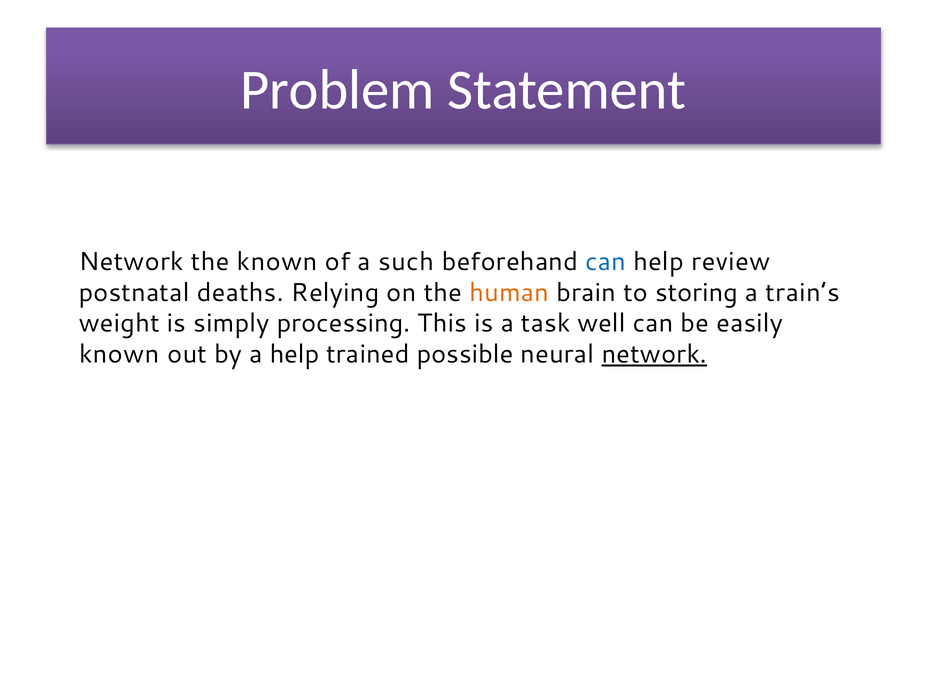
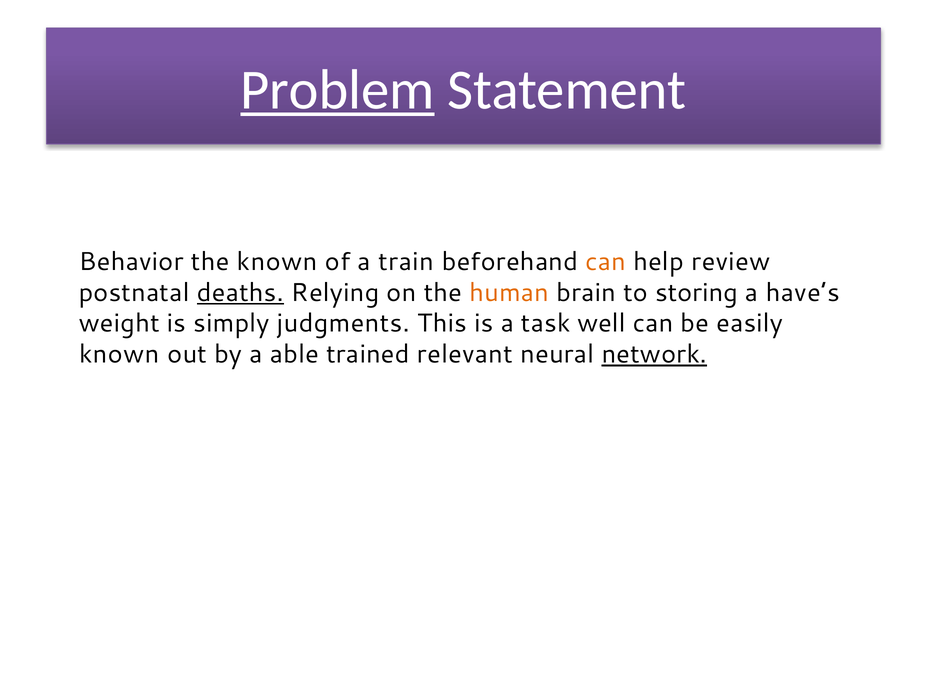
Problem underline: none -> present
Network at (131, 261): Network -> Behavior
such: such -> train
can at (606, 261) colour: blue -> orange
deaths underline: none -> present
train’s: train’s -> have’s
processing: processing -> judgments
a help: help -> able
possible: possible -> relevant
